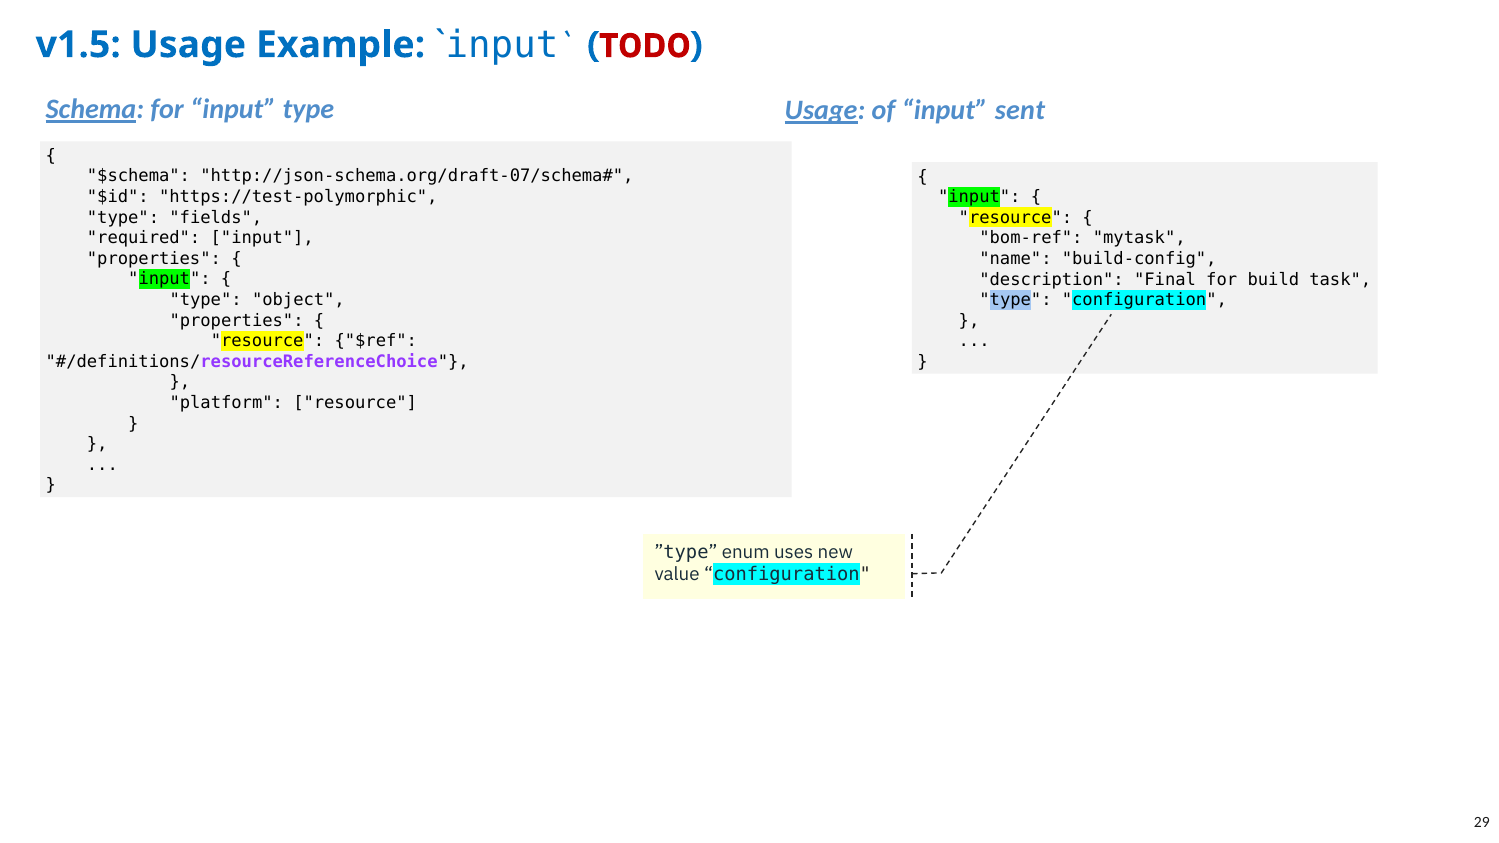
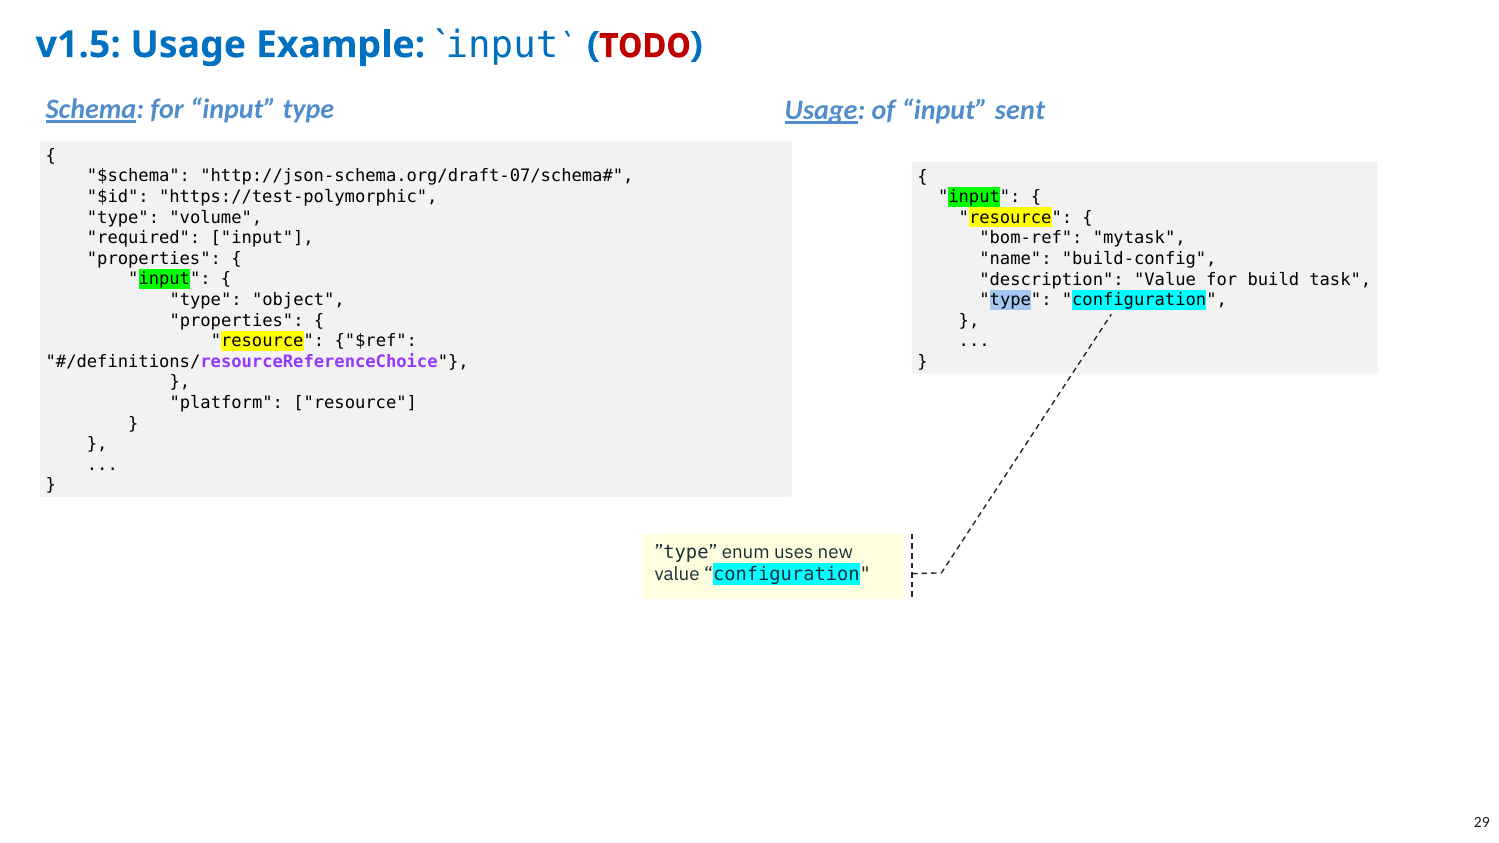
fields: fields -> volume
description Final: Final -> Value
